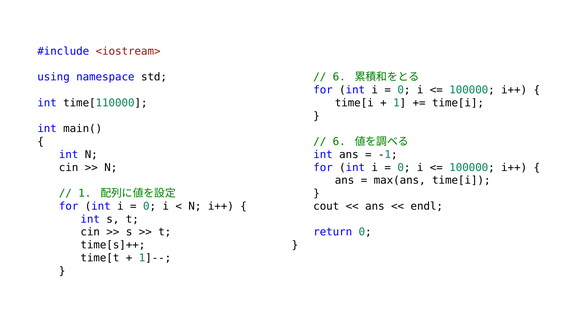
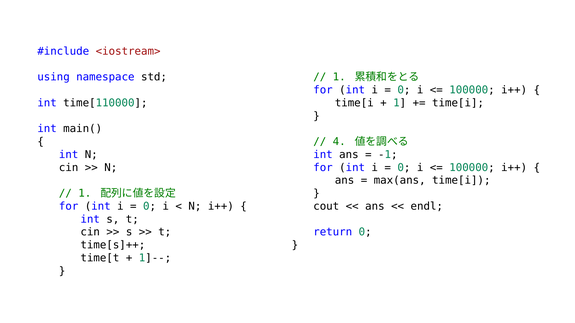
6 at (339, 77): 6 -> 1
6 at (339, 142): 6 -> 4
